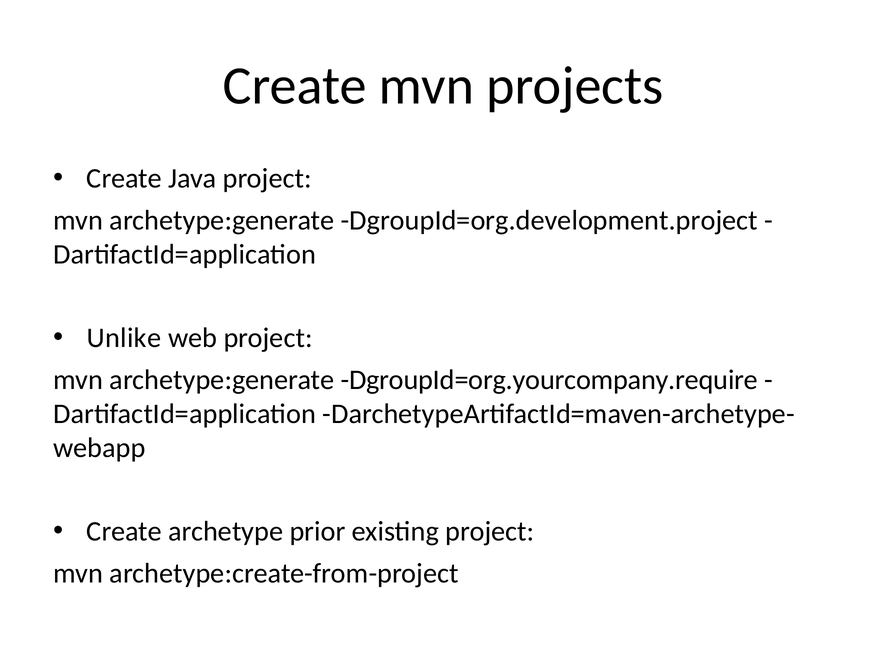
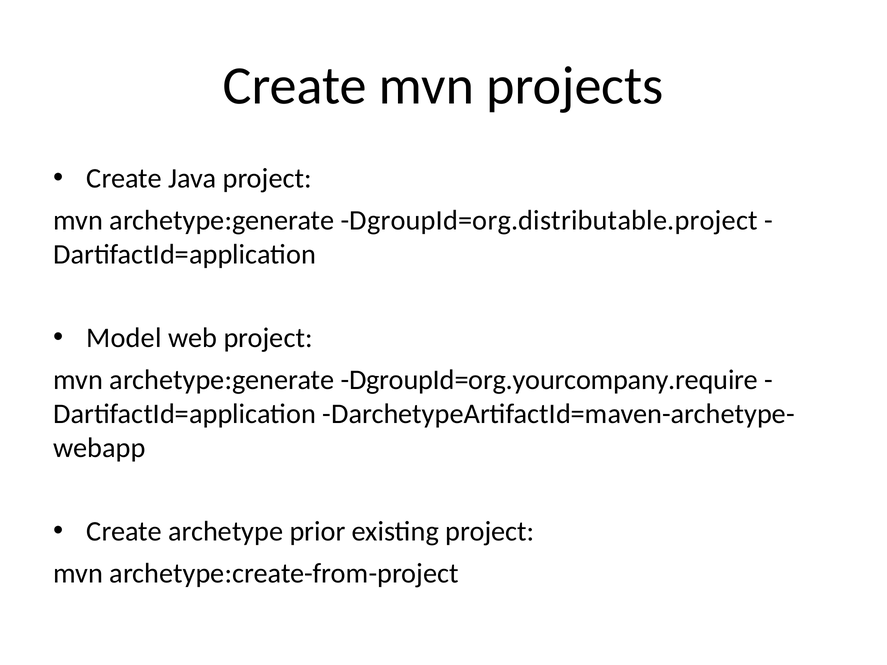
DgroupId=org.development.project: DgroupId=org.development.project -> DgroupId=org.distributable.project
Unlike: Unlike -> Model
